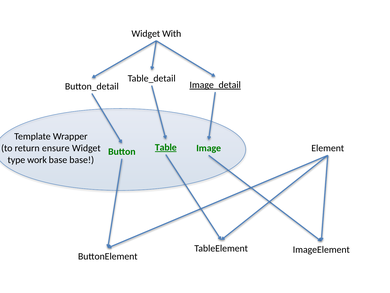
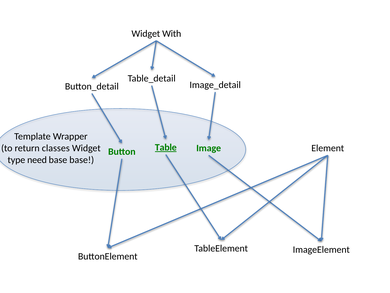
Image_detail underline: present -> none
ensure: ensure -> classes
work: work -> need
